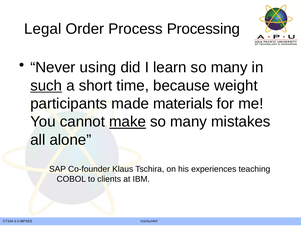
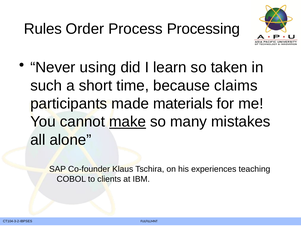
Legal: Legal -> Rules
learn so many: many -> taken
such underline: present -> none
weight: weight -> claims
